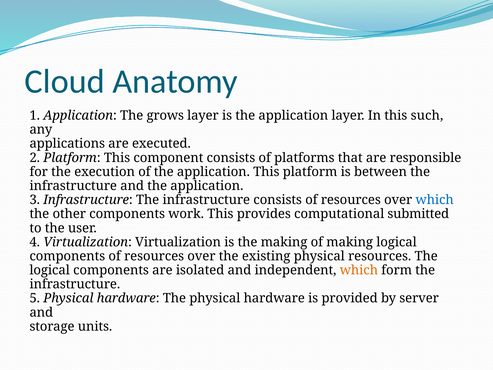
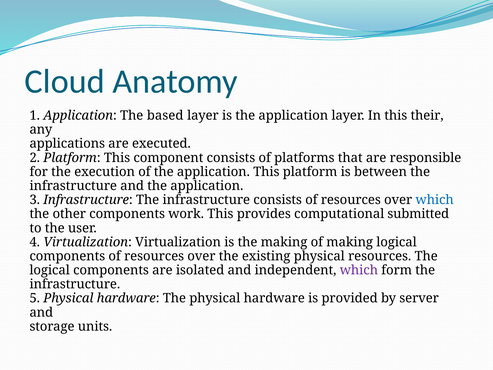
grows: grows -> based
such: such -> their
which at (359, 270) colour: orange -> purple
